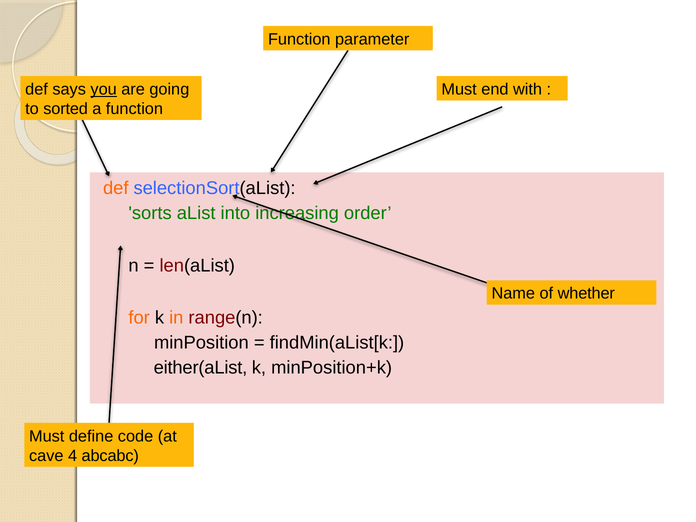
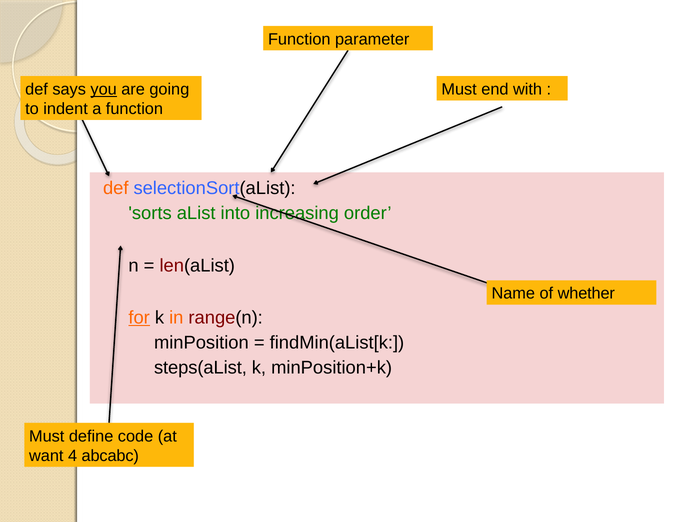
sorted: sorted -> indent
for underline: none -> present
either(aList: either(aList -> steps(aList
cave: cave -> want
